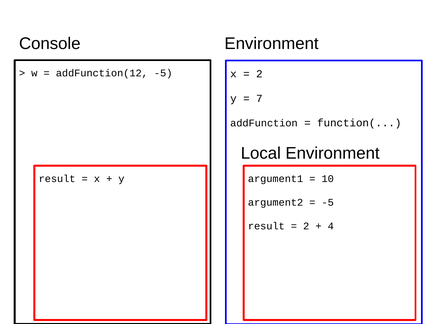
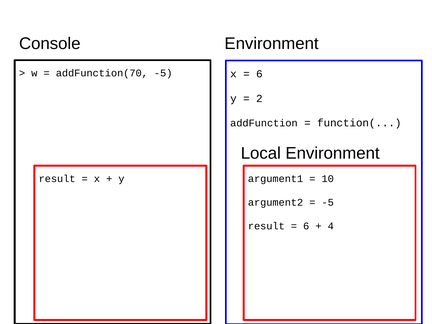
addFunction(12: addFunction(12 -> addFunction(70
2 at (259, 74): 2 -> 6
7: 7 -> 2
2 at (306, 226): 2 -> 6
